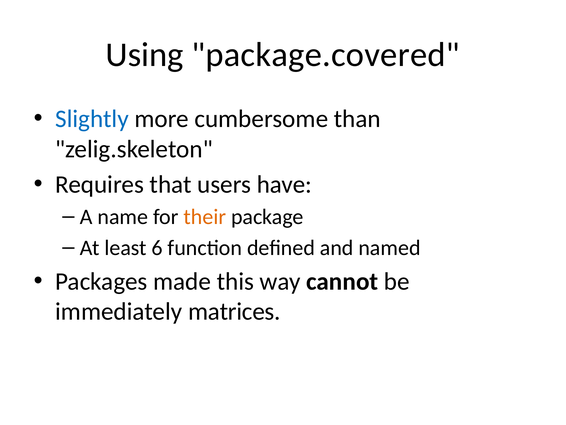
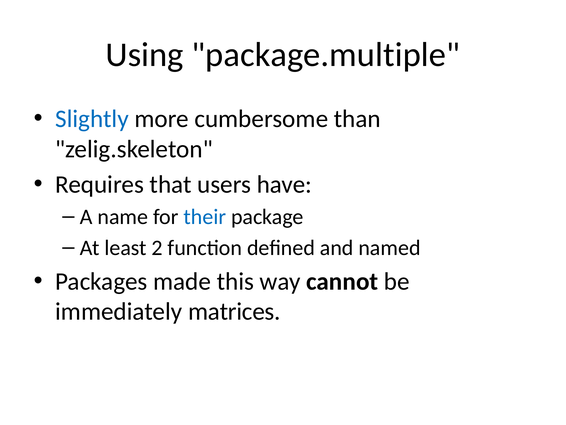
package.covered: package.covered -> package.multiple
their colour: orange -> blue
6: 6 -> 2
